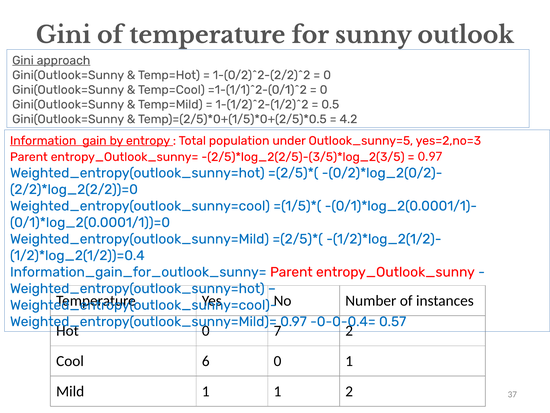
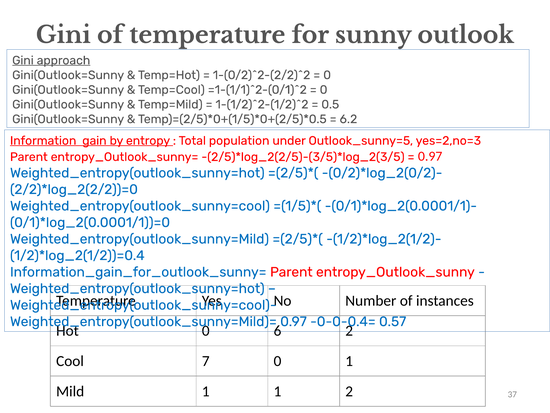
4.2: 4.2 -> 6.2
7: 7 -> 6
6: 6 -> 7
